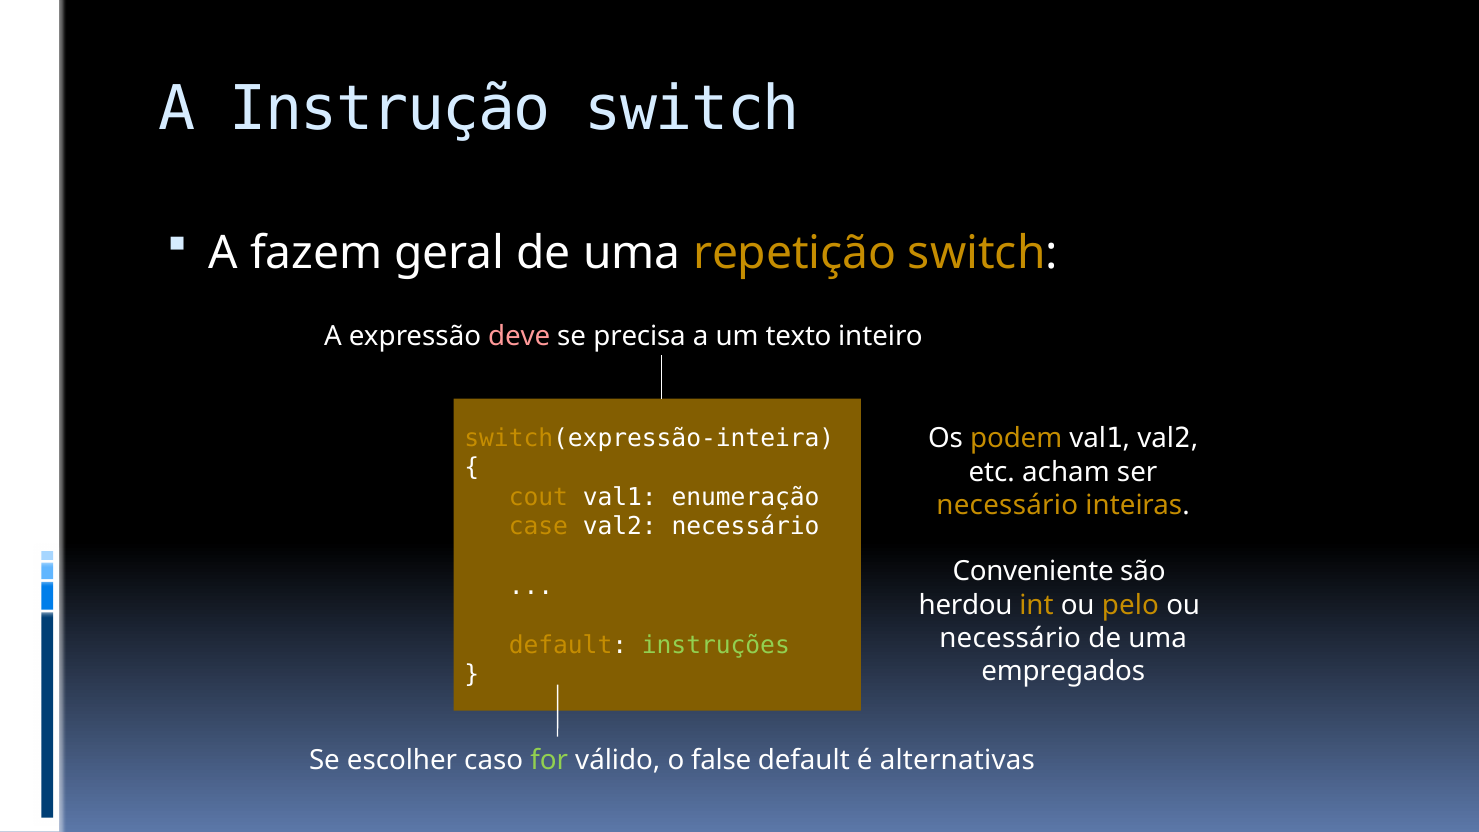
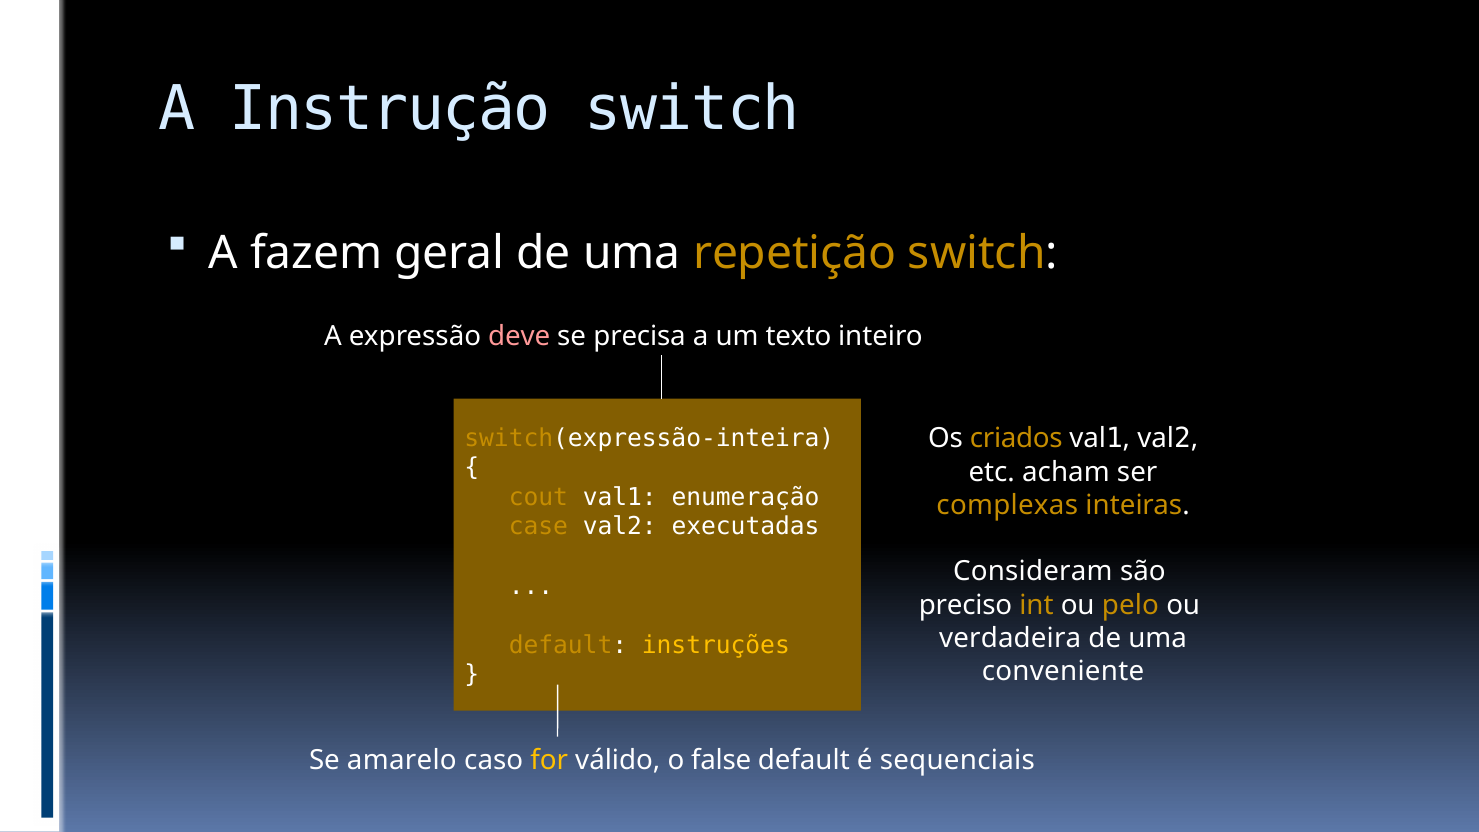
podem: podem -> criados
necessário at (1007, 505): necessário -> complexas
val2 necessário: necessário -> executadas
Conveniente: Conveniente -> Consideram
herdou: herdou -> preciso
necessário at (1010, 638): necessário -> verdadeira
instruções colour: light green -> yellow
empregados: empregados -> conveniente
escolher: escolher -> amarelo
for colour: light green -> yellow
alternativas: alternativas -> sequenciais
